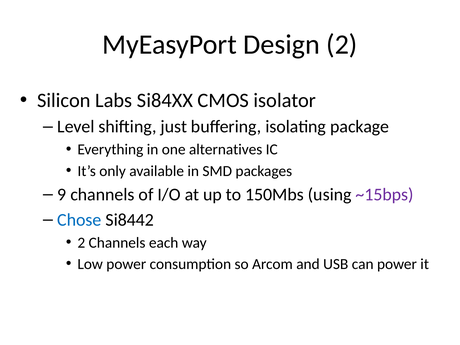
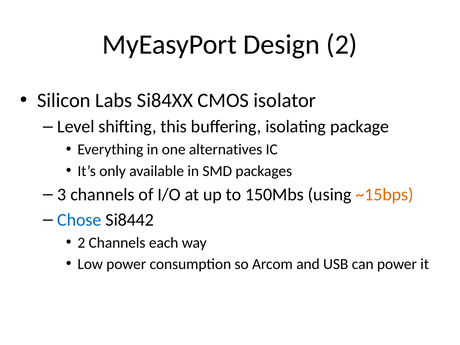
just: just -> this
9: 9 -> 3
~15bps colour: purple -> orange
